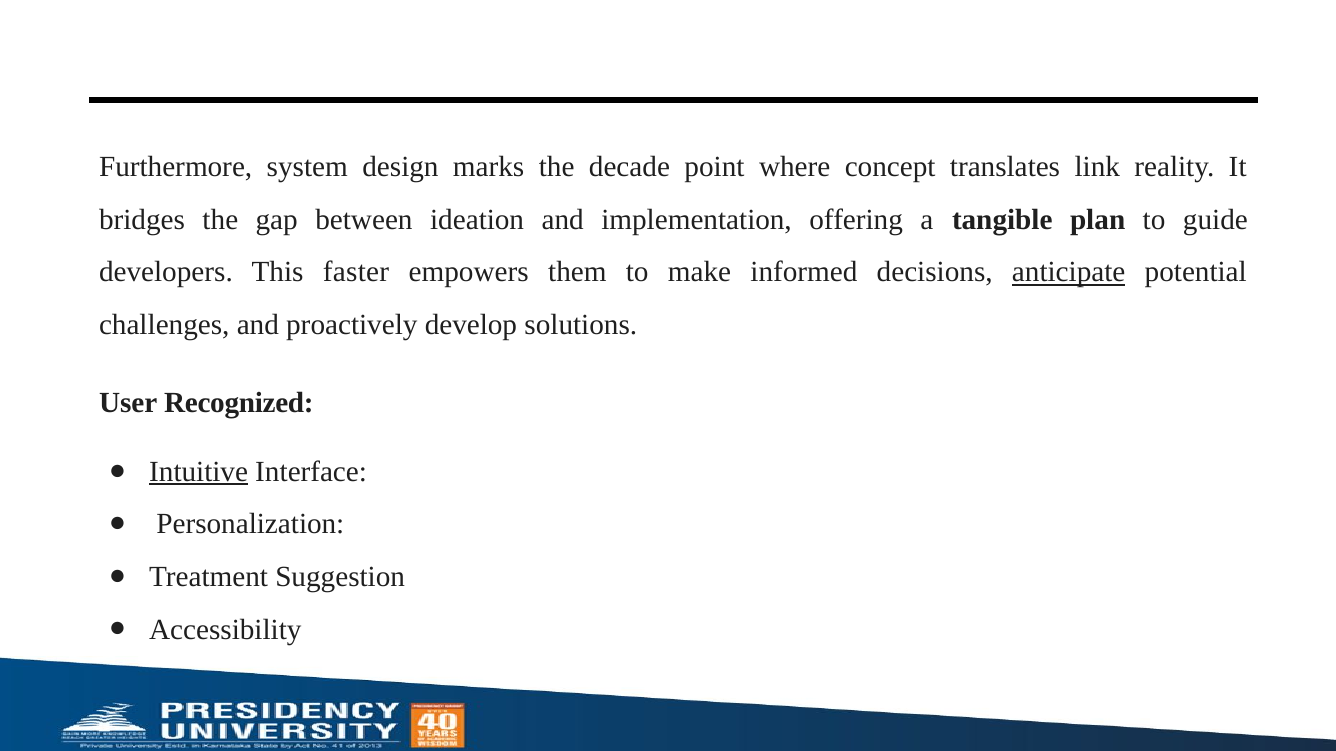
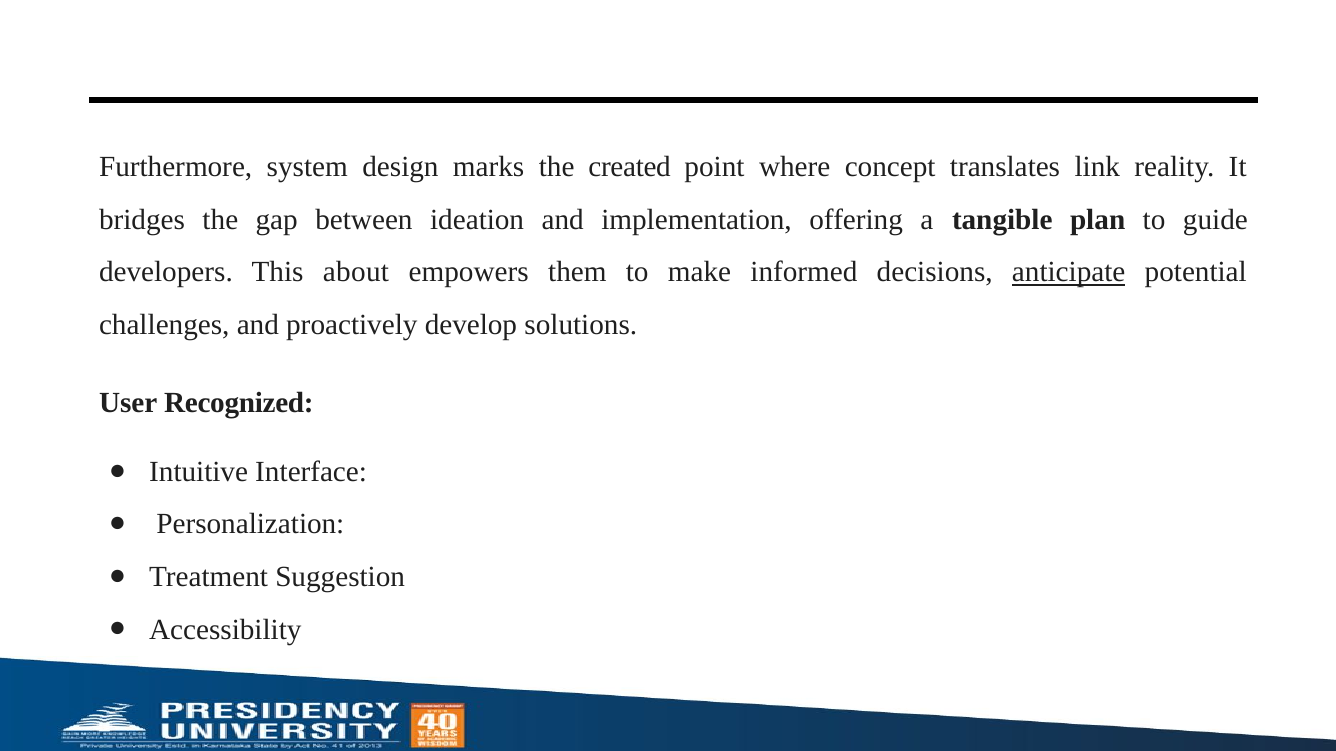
decade: decade -> created
faster: faster -> about
Intuitive underline: present -> none
